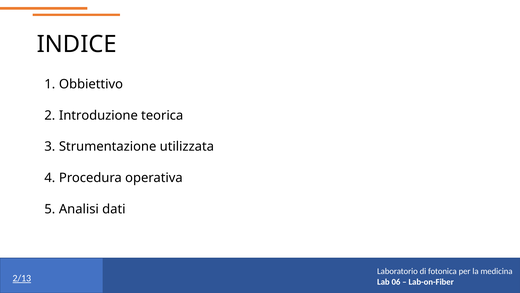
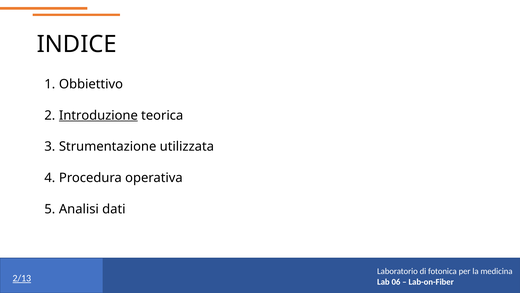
Introduzione underline: none -> present
